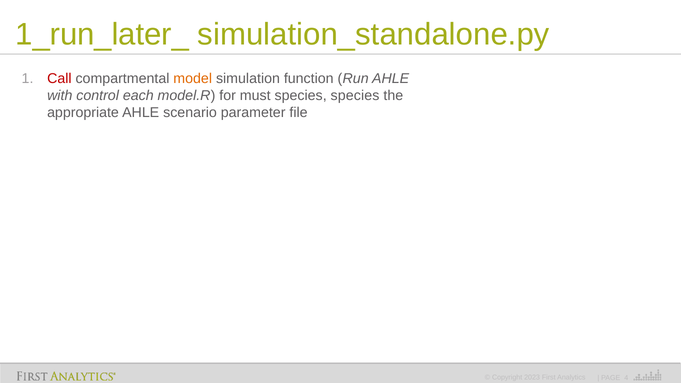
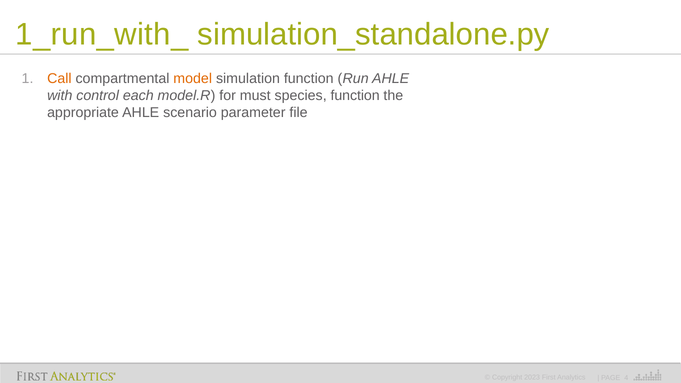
1_run_later_: 1_run_later_ -> 1_run_with_
Call colour: red -> orange
species species: species -> function
